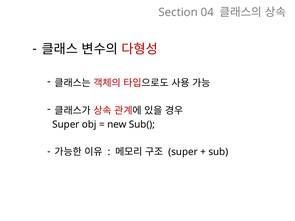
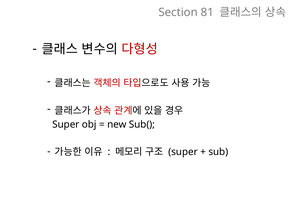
04: 04 -> 81
